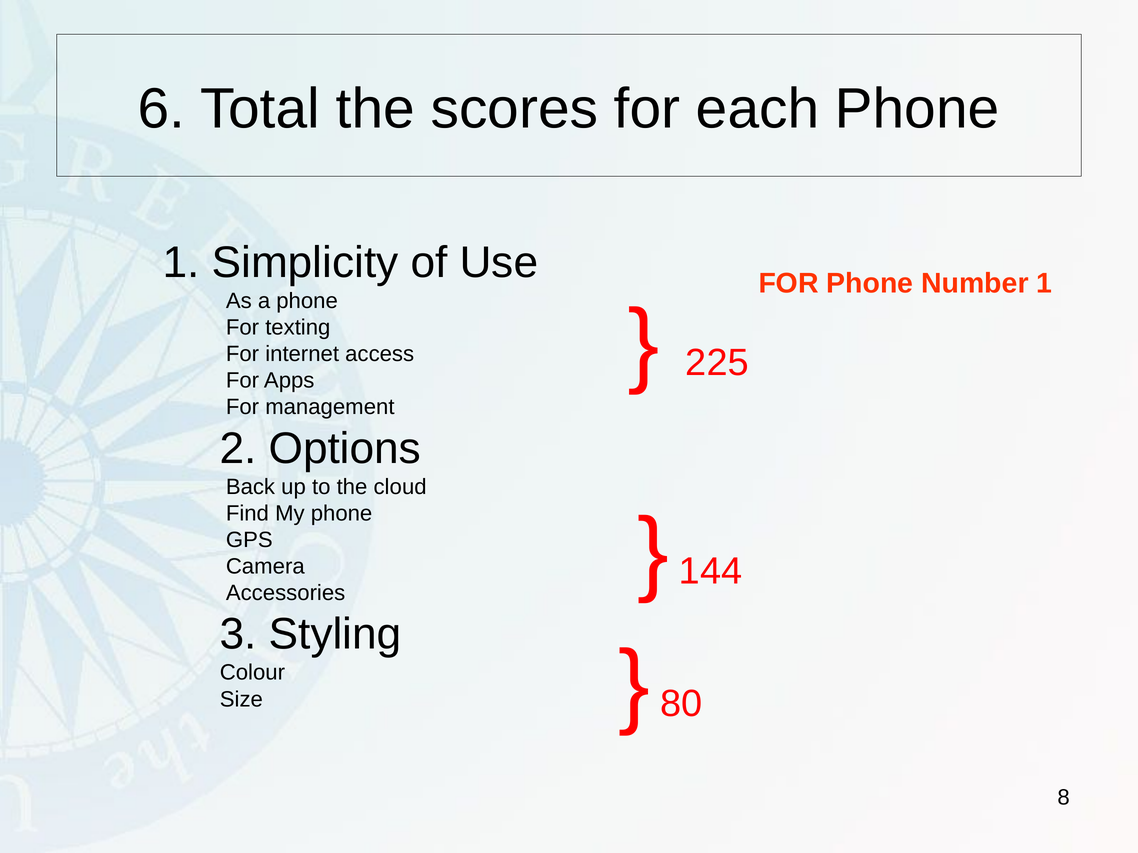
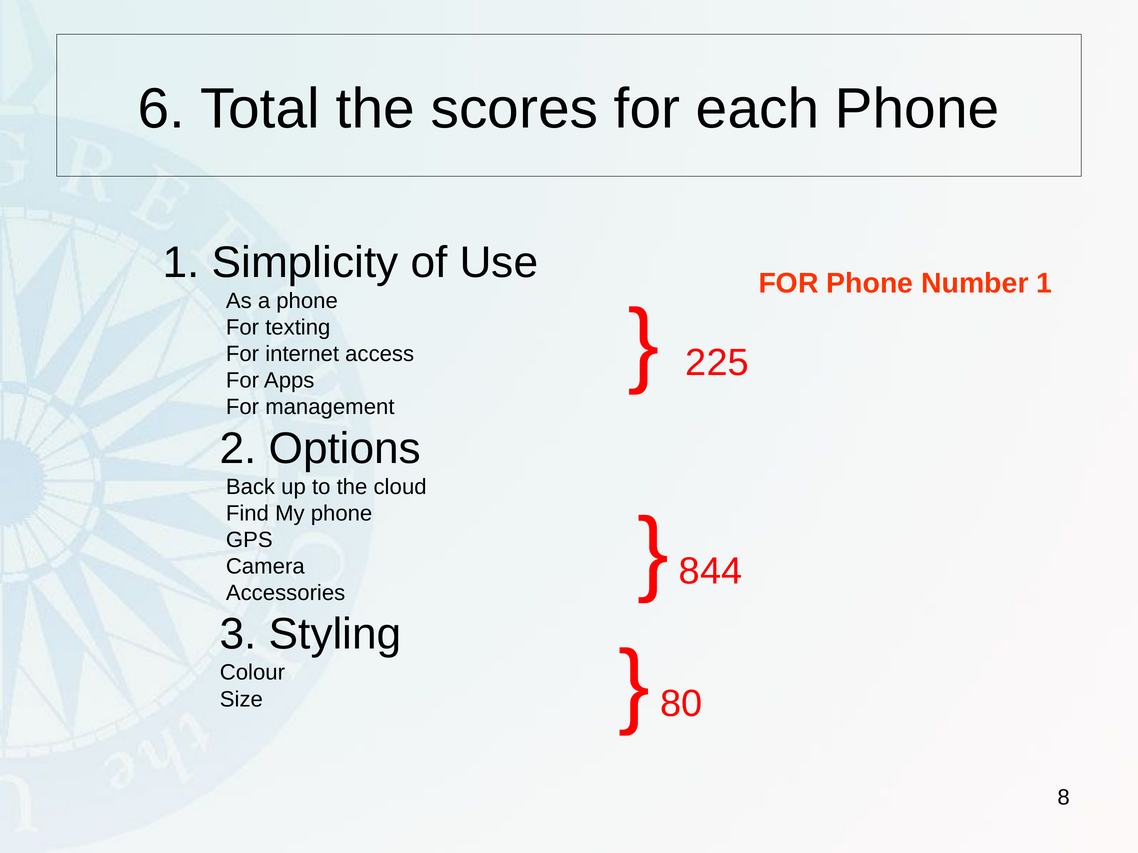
144: 144 -> 844
